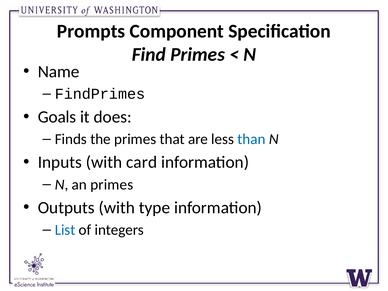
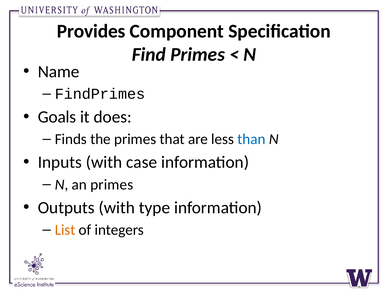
Prompts: Prompts -> Provides
card: card -> case
List colour: blue -> orange
